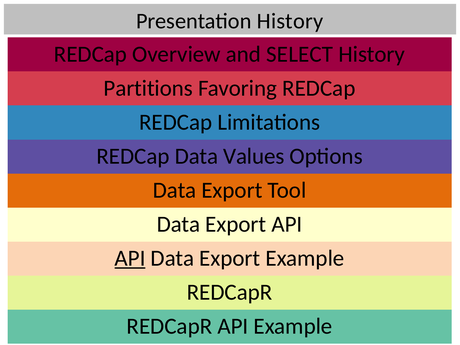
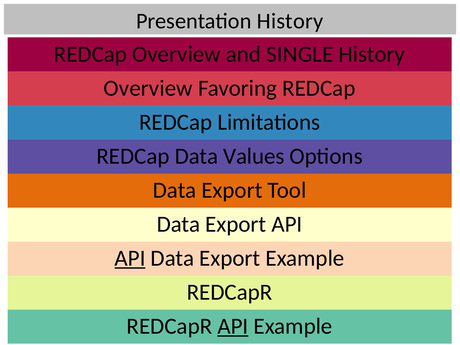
SELECT: SELECT -> SINGLE
Partitions at (148, 88): Partitions -> Overview
API at (233, 326) underline: none -> present
